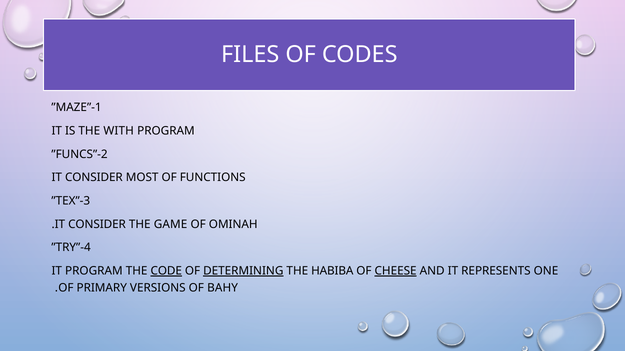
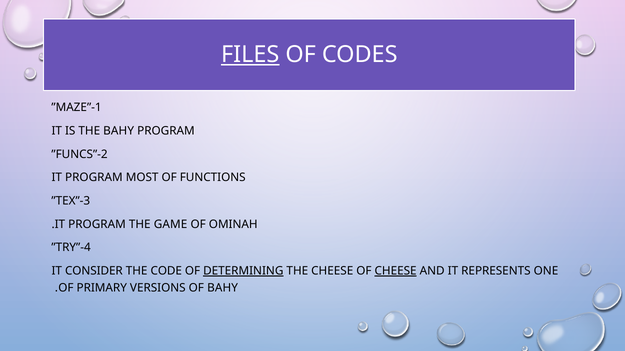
FILES underline: none -> present
THE WITH: WITH -> BAHY
CONSIDER at (94, 178): CONSIDER -> PROGRAM
CONSIDER at (97, 225): CONSIDER -> PROGRAM
IT PROGRAM: PROGRAM -> CONSIDER
CODE underline: present -> none
THE HABIBA: HABIBA -> CHEESE
